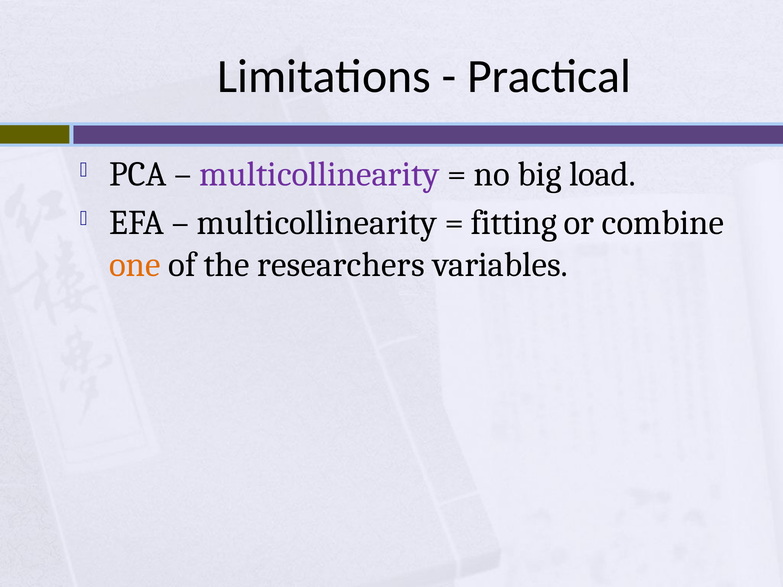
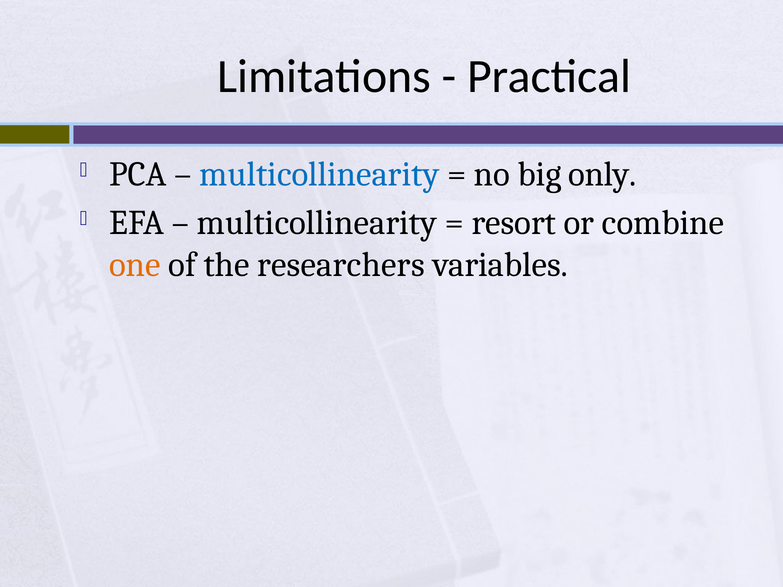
multicollinearity at (319, 174) colour: purple -> blue
load: load -> only
fitting: fitting -> resort
